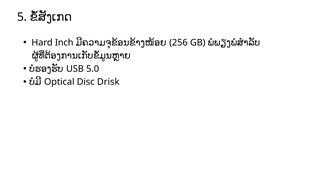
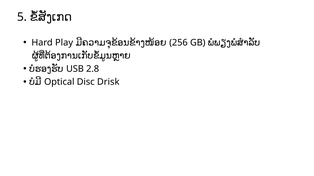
Inch: Inch -> Play
5.0: 5.0 -> 2.8
